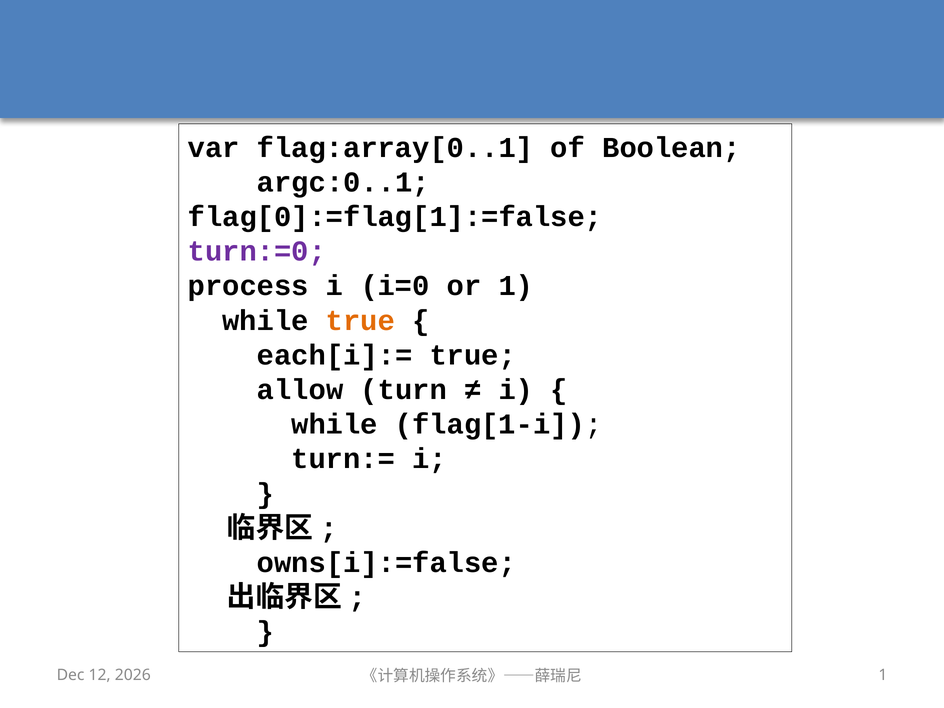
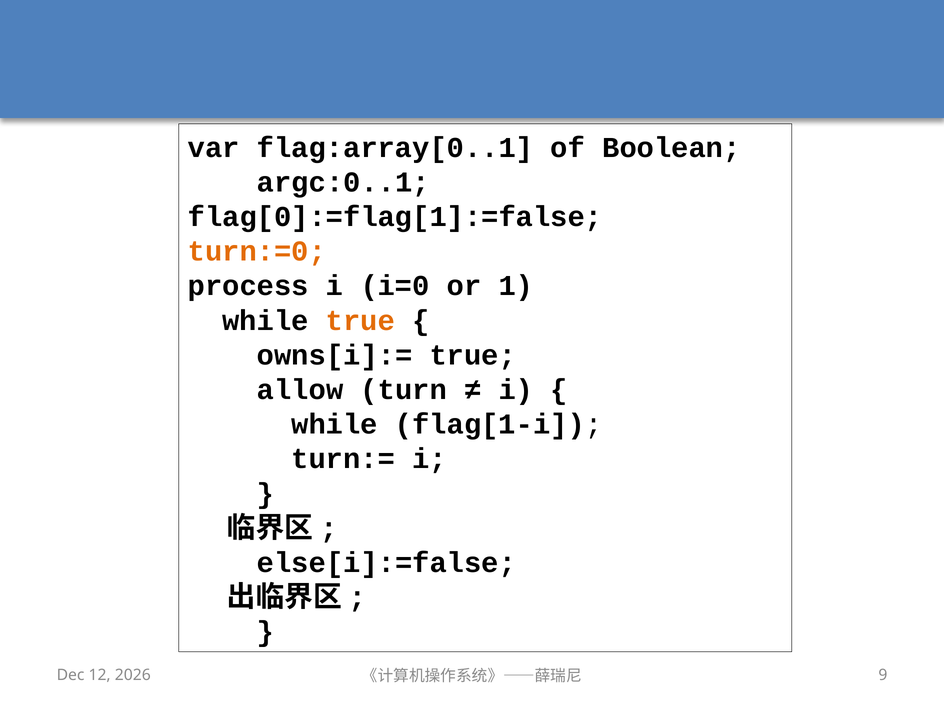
turn:=0 colour: purple -> orange
each[i]:=: each[i]:= -> owns[i]:=
owns[i]:=false: owns[i]:=false -> else[i]:=false
1 at (883, 675): 1 -> 9
